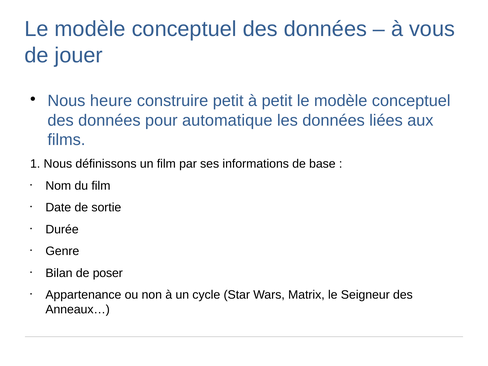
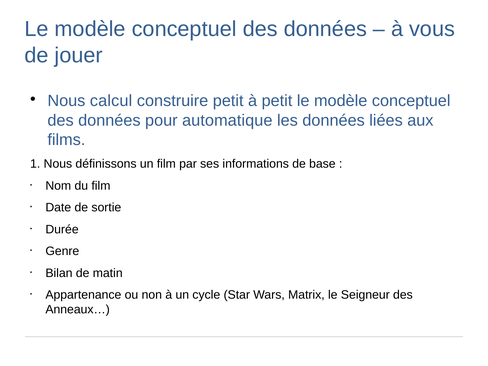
heure: heure -> calcul
poser: poser -> matin
